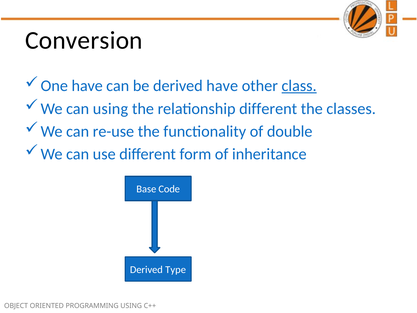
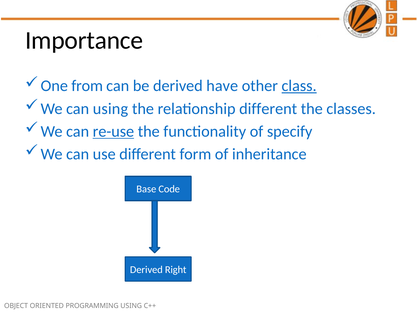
Conversion: Conversion -> Importance
One have: have -> from
re-use underline: none -> present
double: double -> specify
Type: Type -> Right
